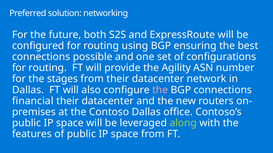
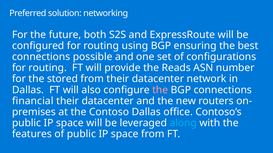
Agility: Agility -> Reads
stages: stages -> stored
along colour: light green -> light blue
